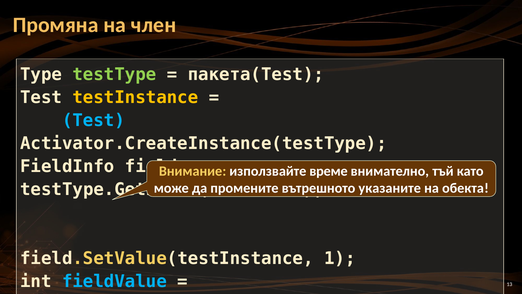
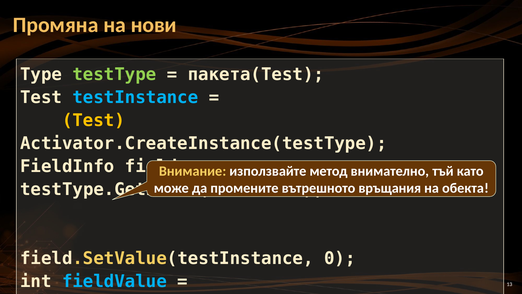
член: член -> нови
testInstance colour: yellow -> light blue
Test at (93, 120) colour: light blue -> yellow
време: време -> метод
указаните: указаните -> връщания
1: 1 -> 0
